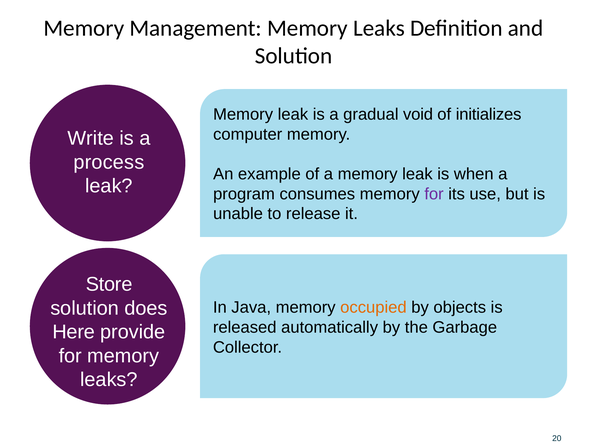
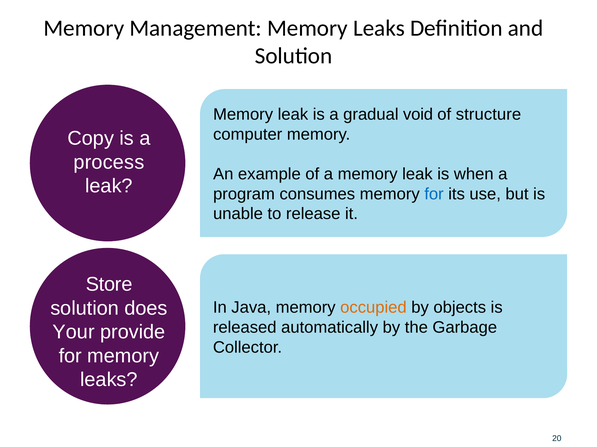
initializes: initializes -> structure
Write: Write -> Copy
for at (434, 194) colour: purple -> blue
Here: Here -> Your
